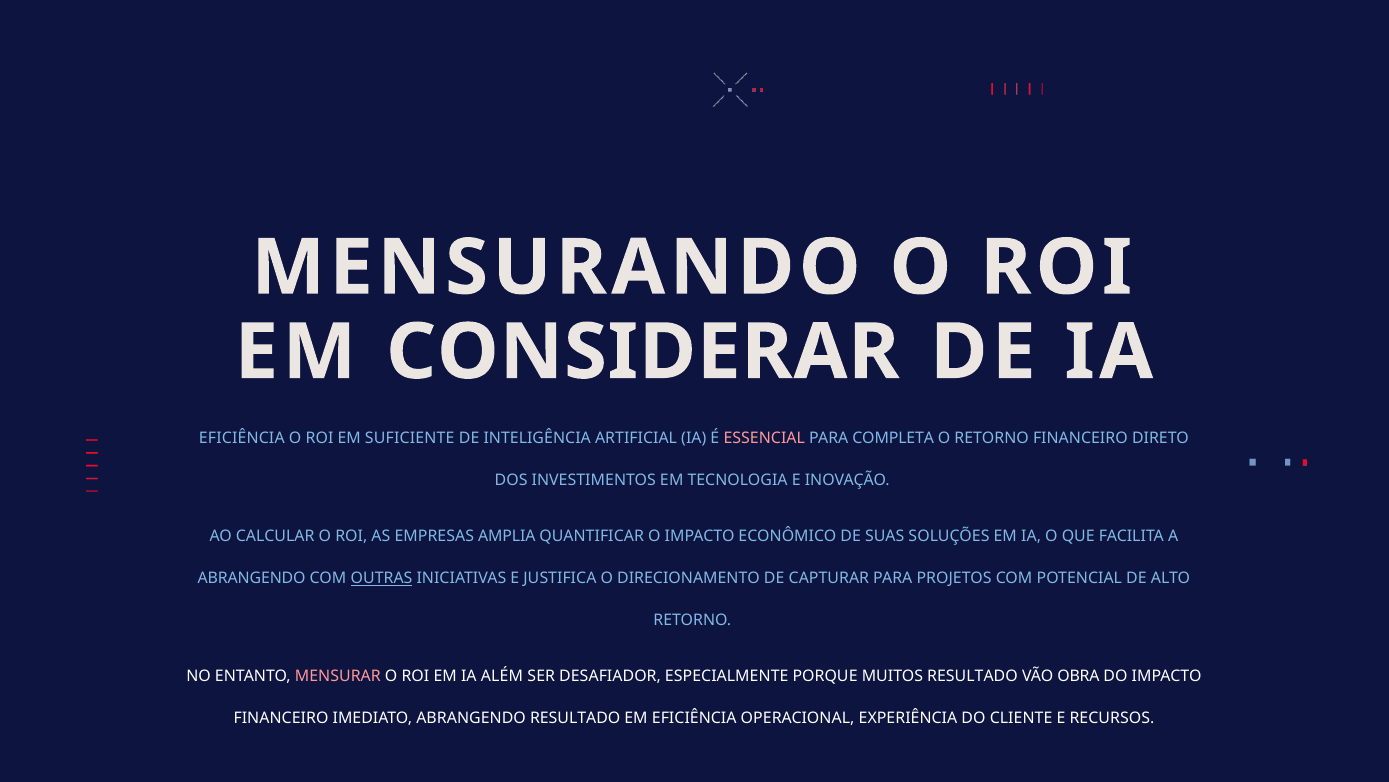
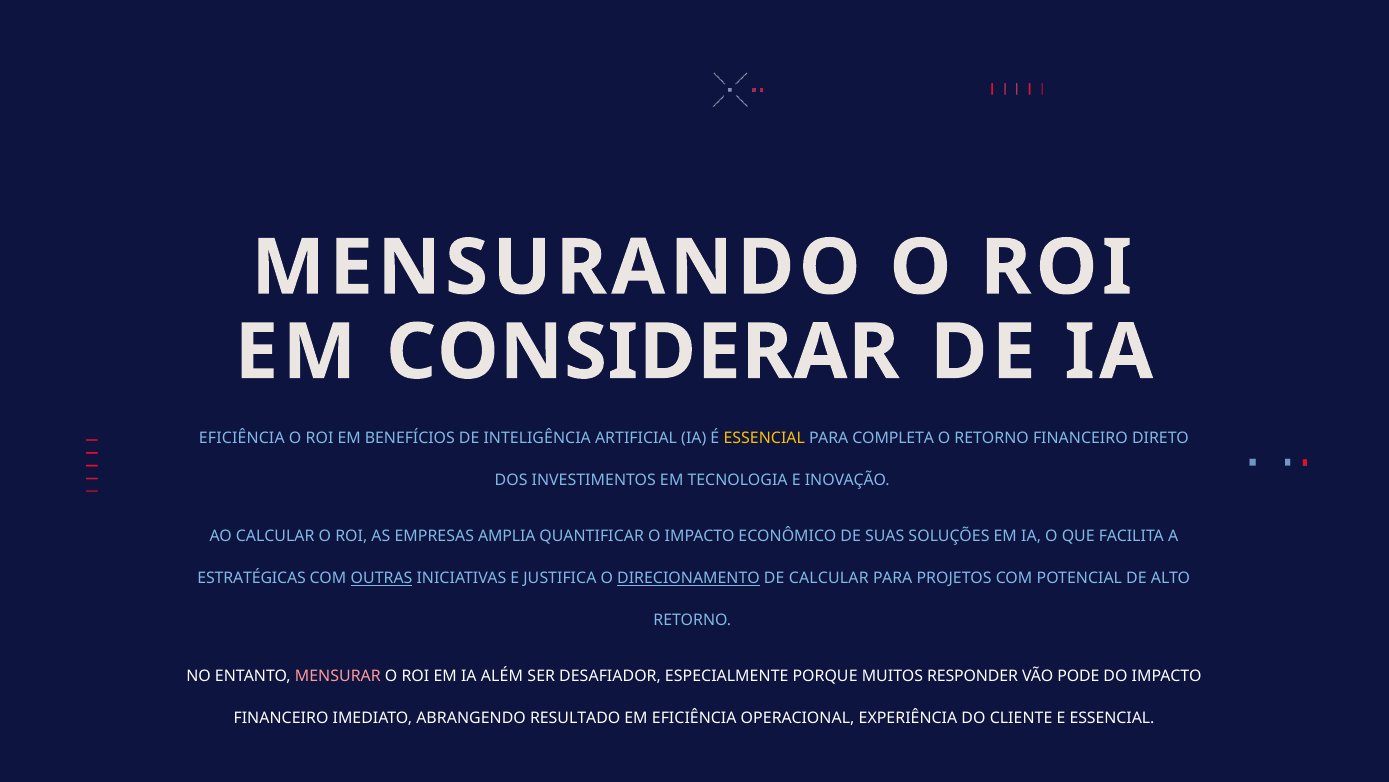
SUFICIENTE: SUFICIENTE -> BENEFÍCIOS
ESSENCIAL at (764, 438) colour: pink -> yellow
ABRANGENDO at (252, 578): ABRANGENDO -> ESTRATÉGICAS
DIRECIONAMENTO underline: none -> present
DE CAPTURAR: CAPTURAR -> CALCULAR
MUITOS RESULTADO: RESULTADO -> RESPONDER
OBRA: OBRA -> PODE
E RECURSOS: RECURSOS -> ESSENCIAL
